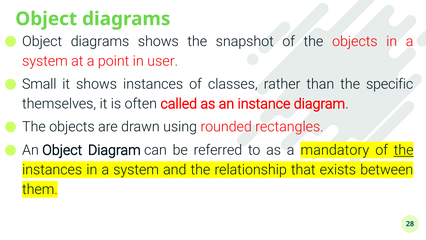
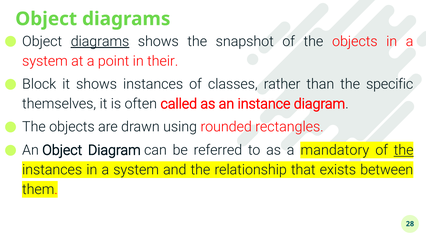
diagrams at (100, 41) underline: none -> present
user: user -> their
Small: Small -> Block
